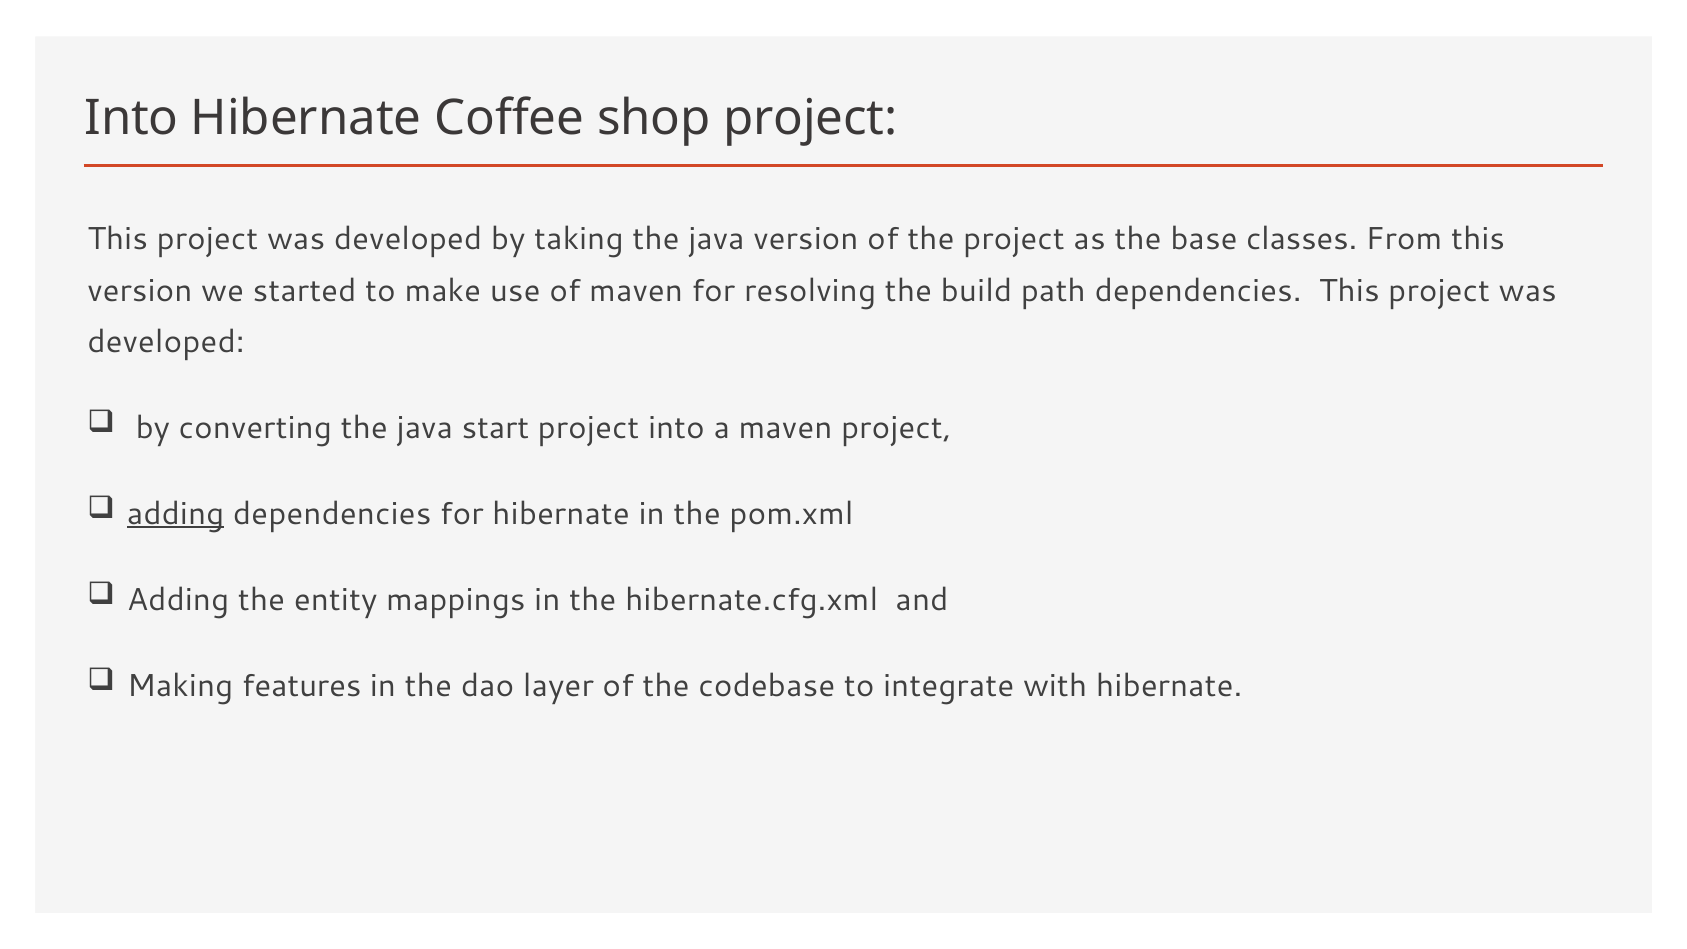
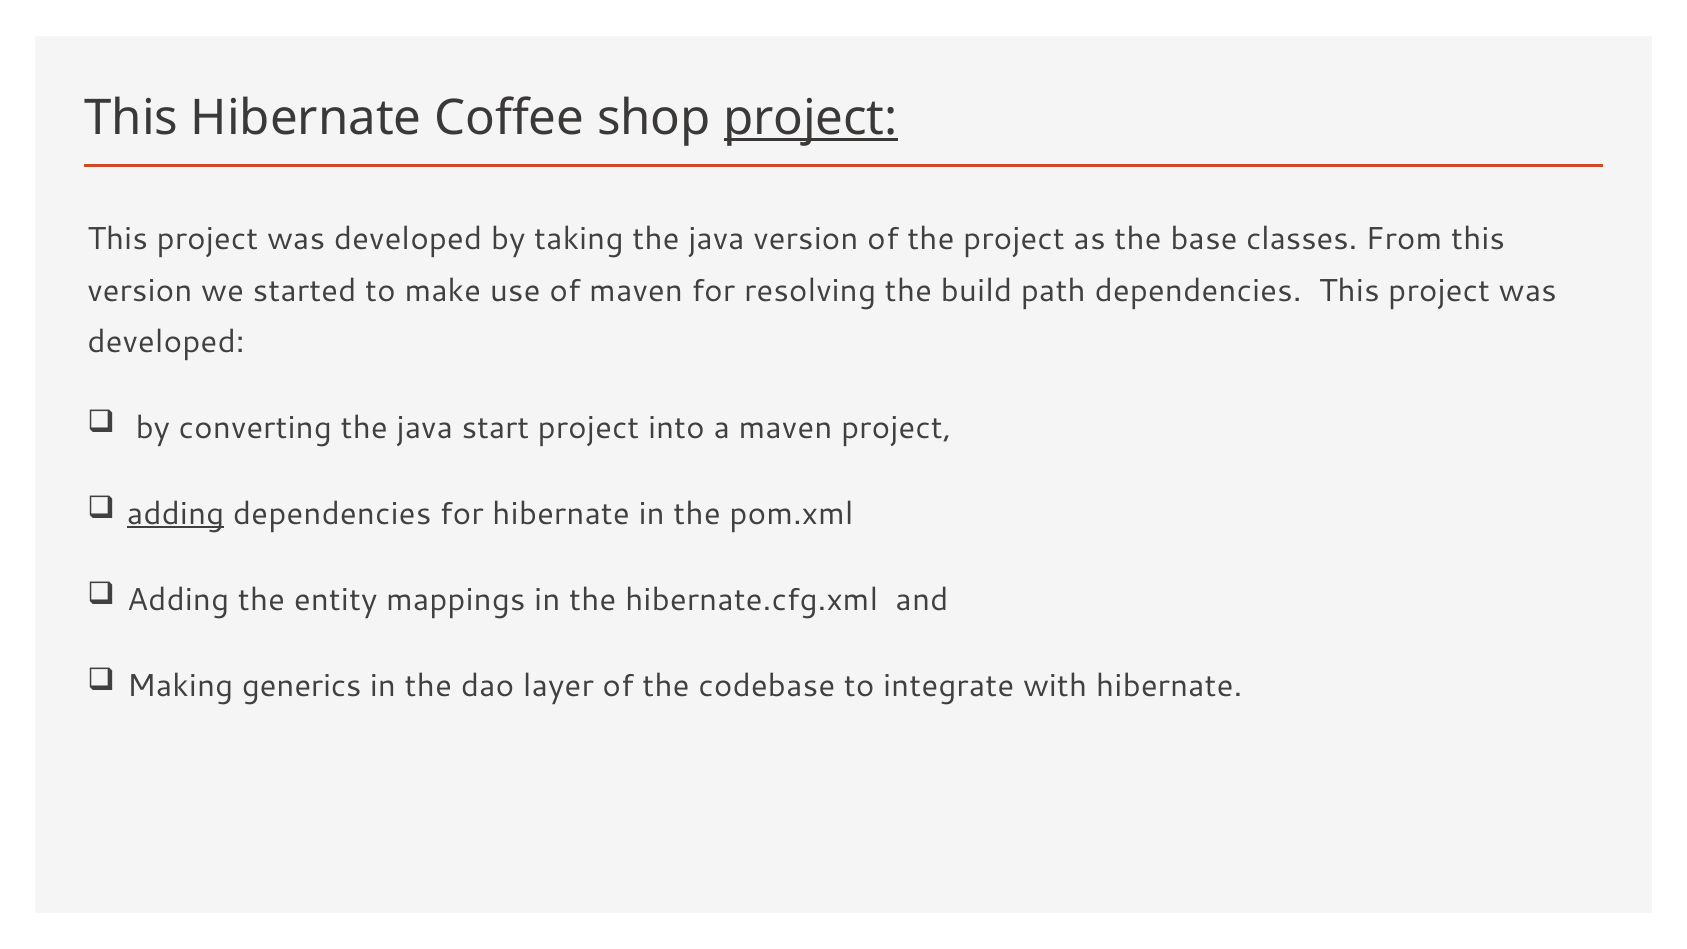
Into at (132, 118): Into -> This
project at (811, 118) underline: none -> present
features: features -> generics
